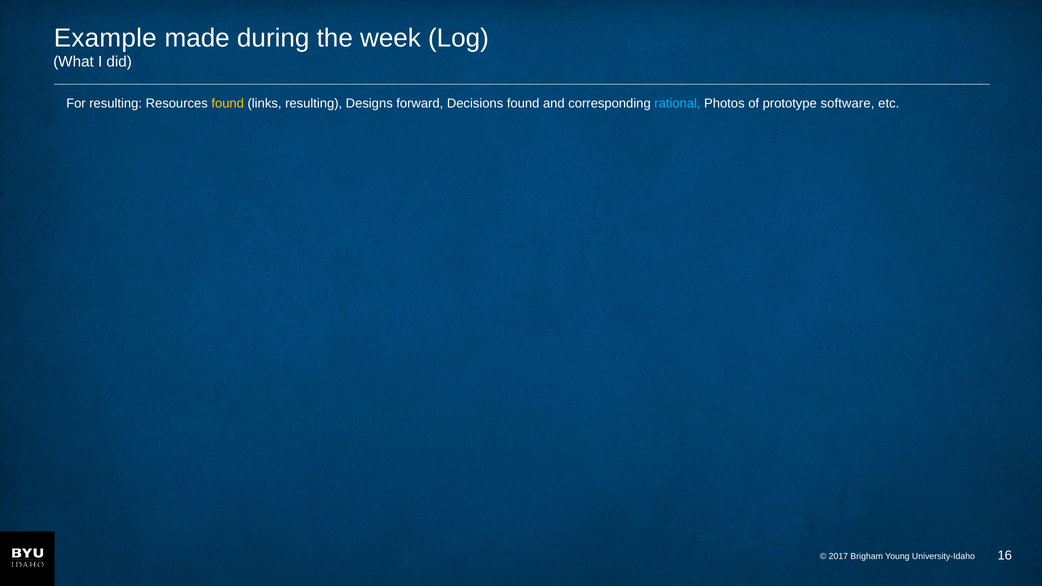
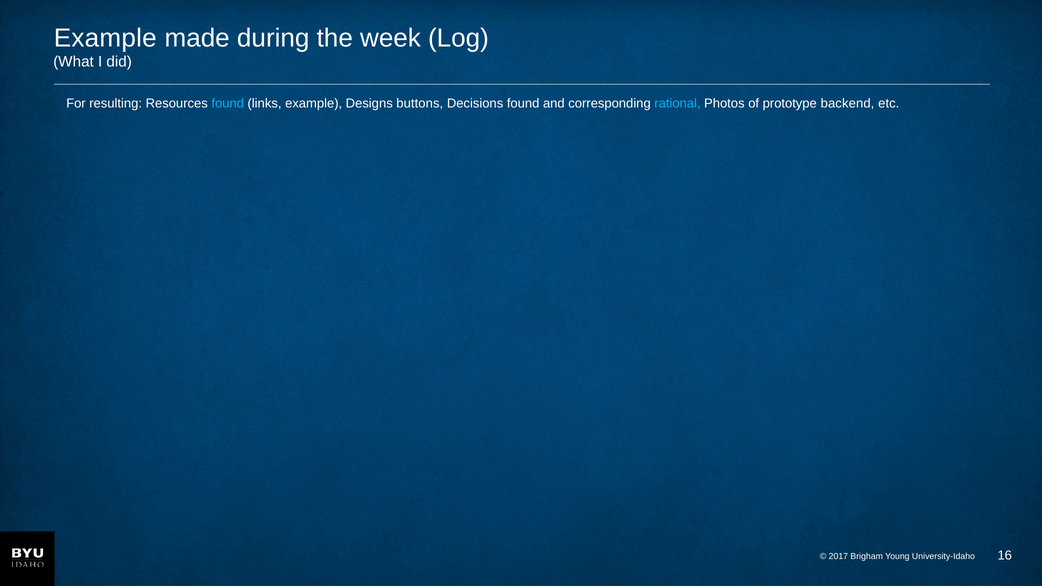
found at (228, 104) colour: yellow -> light blue
links resulting: resulting -> example
forward: forward -> buttons
software: software -> backend
